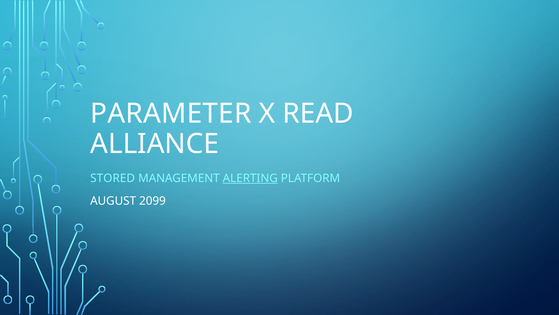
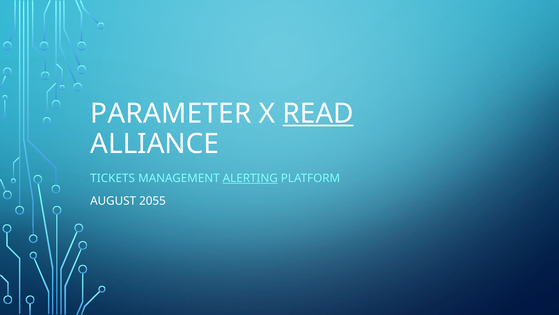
READ underline: none -> present
STORED: STORED -> TICKETS
2099: 2099 -> 2055
